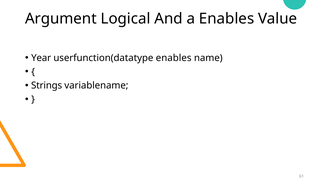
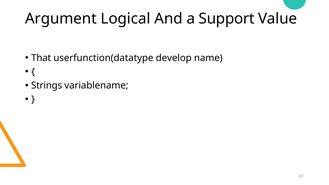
a Enables: Enables -> Support
Year: Year -> That
userfunction(datatype enables: enables -> develop
